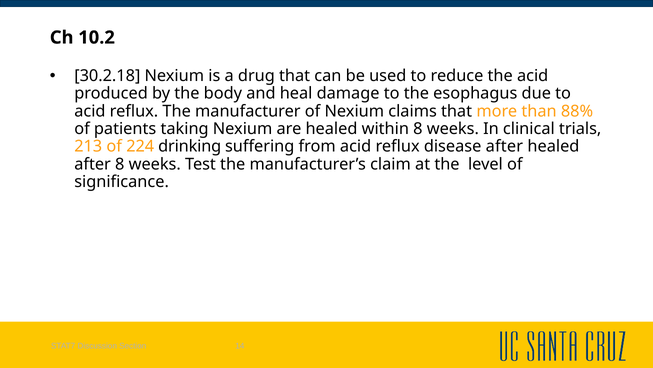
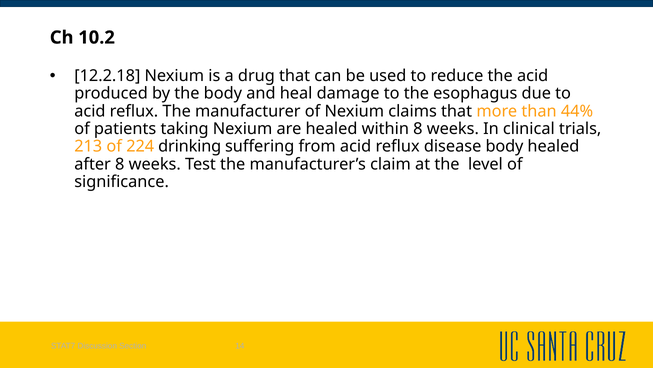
30.2.18: 30.2.18 -> 12.2.18
88%: 88% -> 44%
disease after: after -> body
